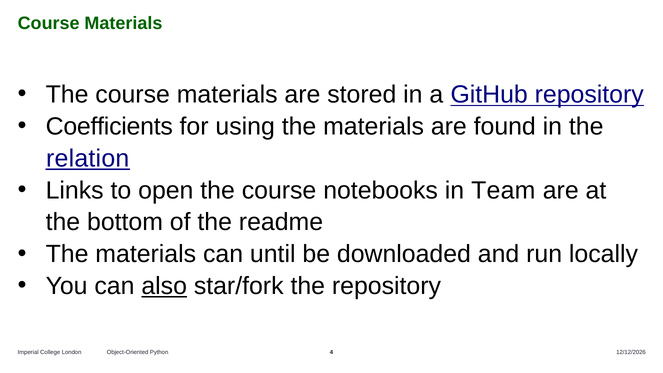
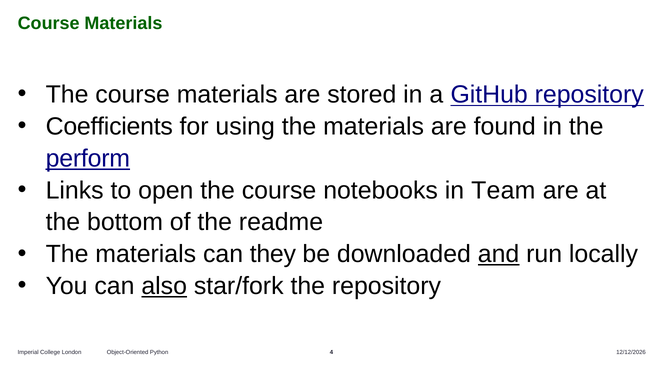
relation: relation -> perform
until: until -> they
and underline: none -> present
